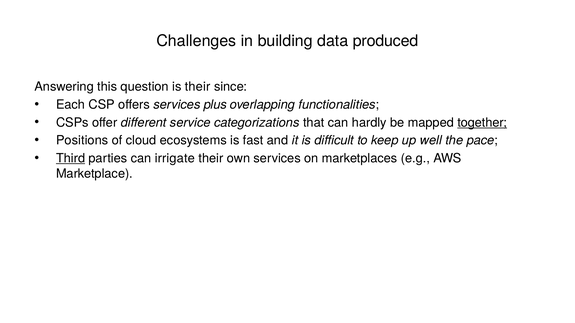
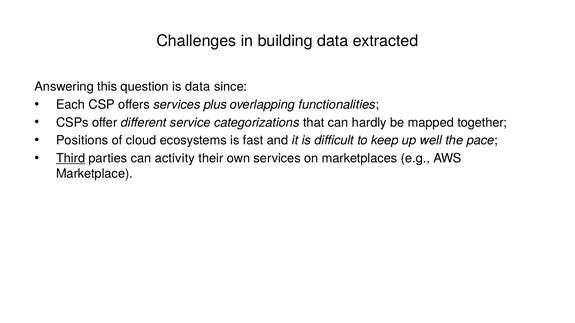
produced: produced -> extracted
is their: their -> data
together underline: present -> none
irrigate: irrigate -> activity
